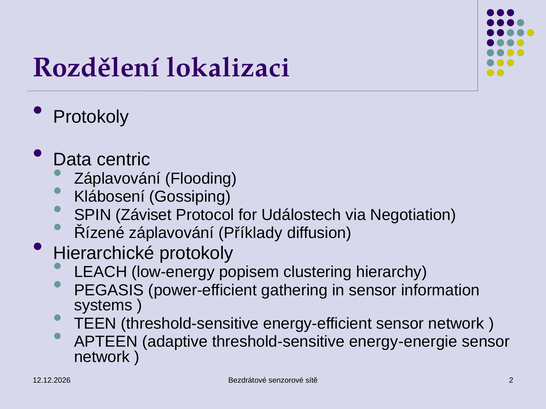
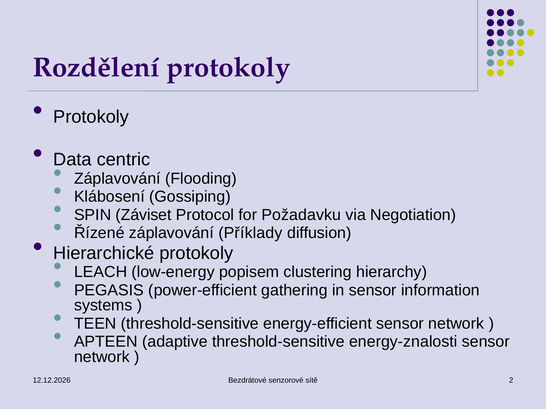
Rozdělení lokalizaci: lokalizaci -> protokoly
Událostech: Událostech -> Požadavku
energy-energie: energy-energie -> energy-znalosti
